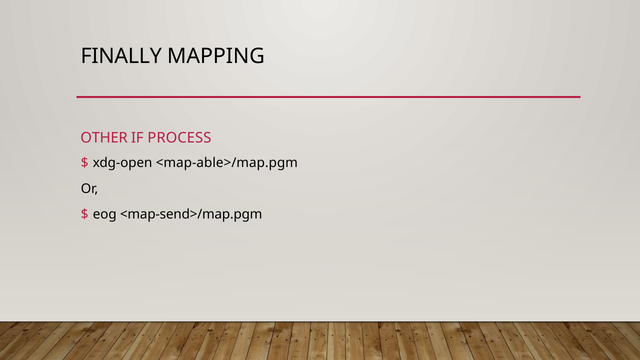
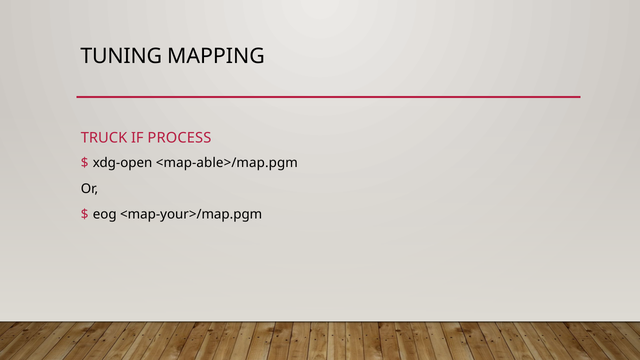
FINALLY: FINALLY -> TUNING
OTHER: OTHER -> TRUCK
<map-send>/map.pgm: <map-send>/map.pgm -> <map-your>/map.pgm
